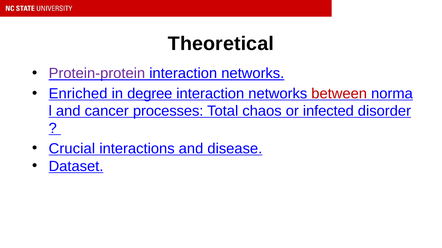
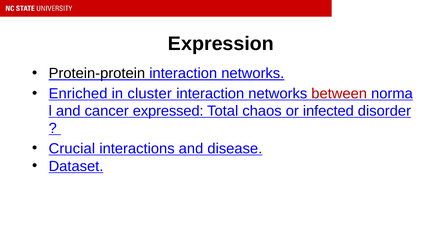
Theoretical: Theoretical -> Expression
Protein-protein colour: purple -> black
degree: degree -> cluster
processes: processes -> expressed
